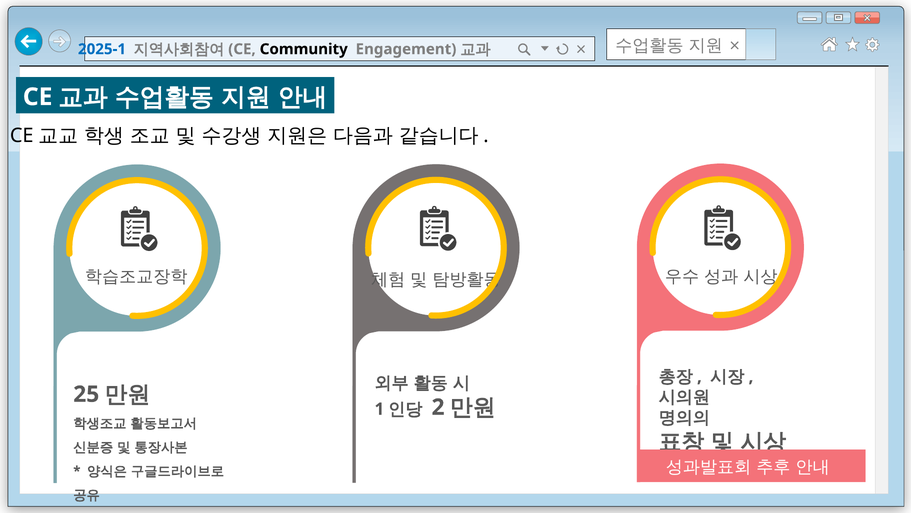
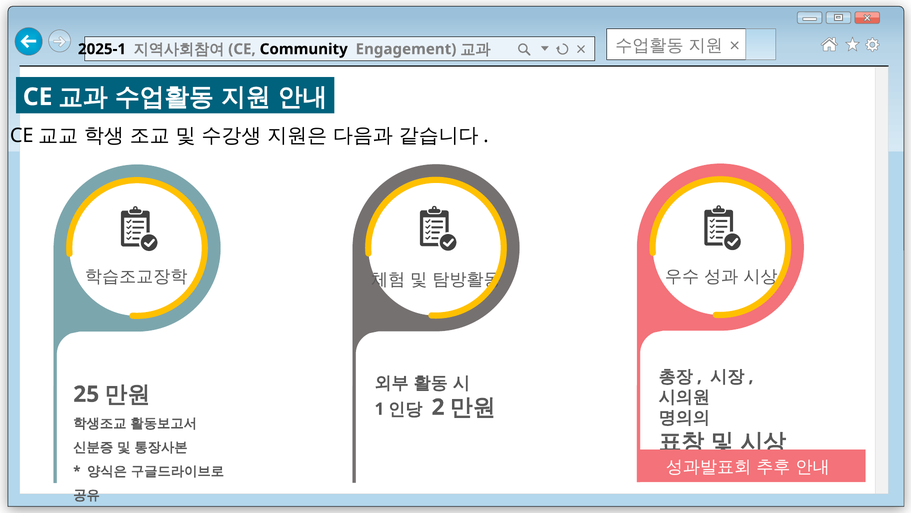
2025-1 colour: blue -> black
